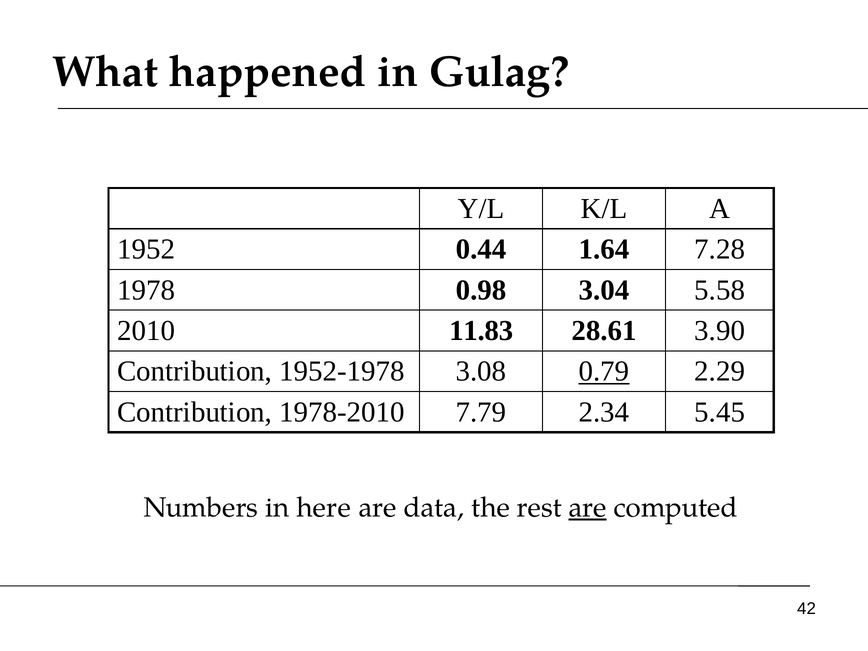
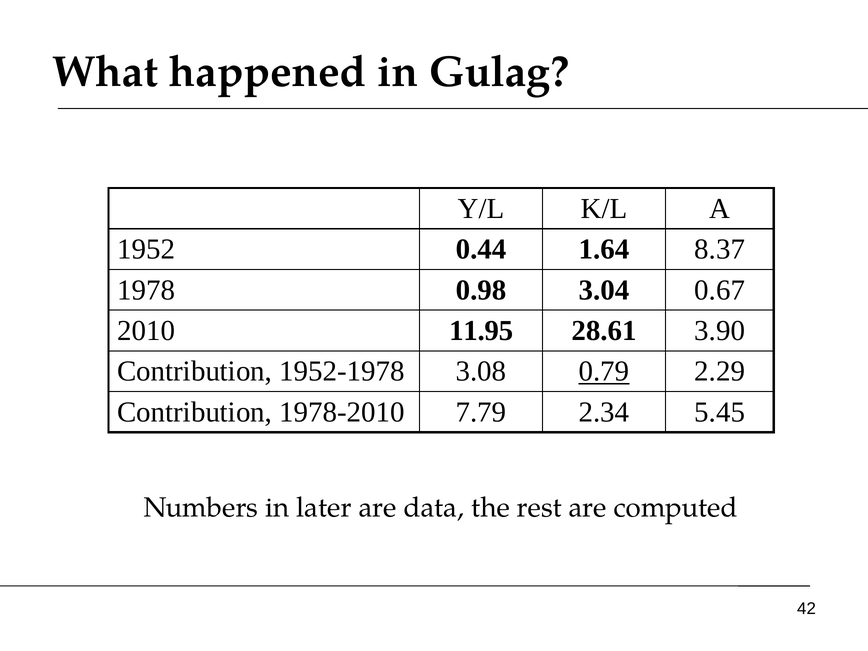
7.28: 7.28 -> 8.37
5.58: 5.58 -> 0.67
11.83: 11.83 -> 11.95
here: here -> later
are at (588, 508) underline: present -> none
